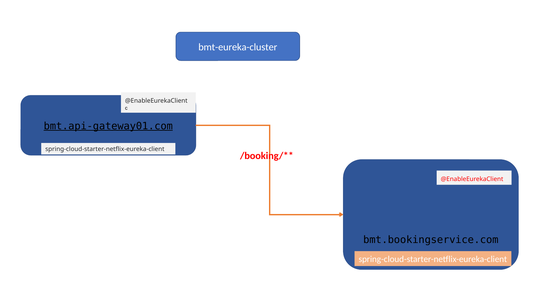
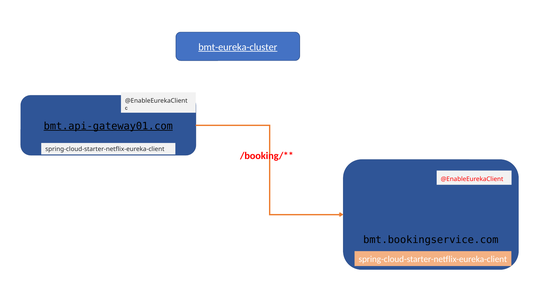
bmt-eureka-cluster underline: none -> present
